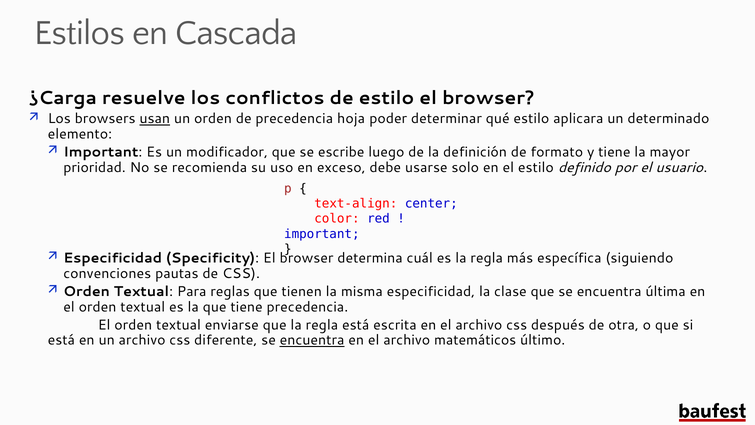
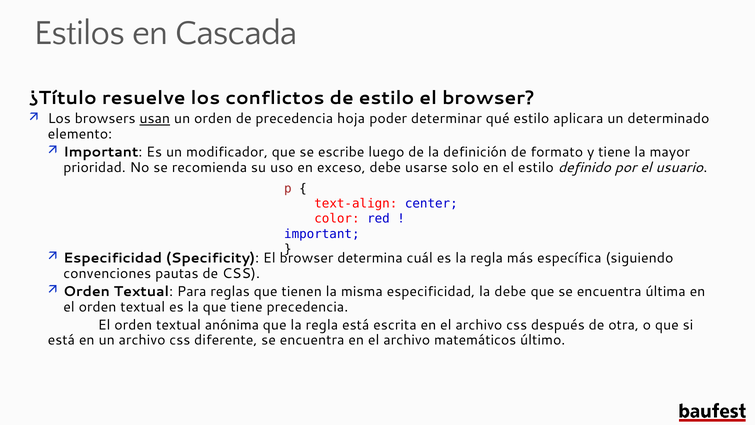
¿Carga: ¿Carga -> ¿Título
la clase: clase -> debe
enviarse: enviarse -> anónima
encuentra at (312, 340) underline: present -> none
